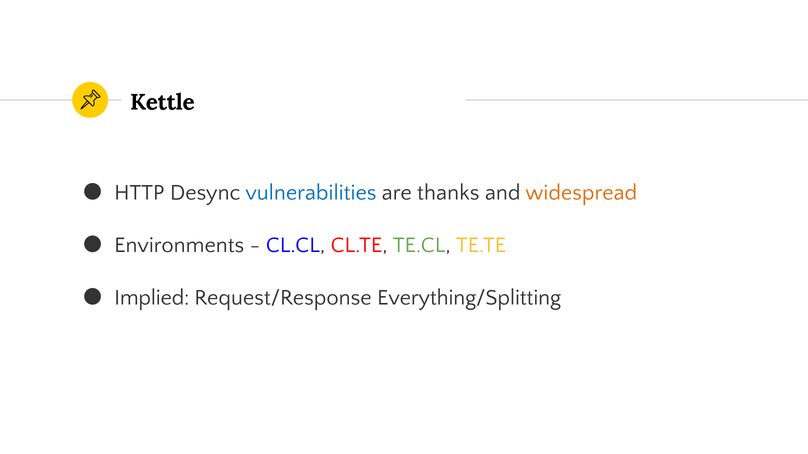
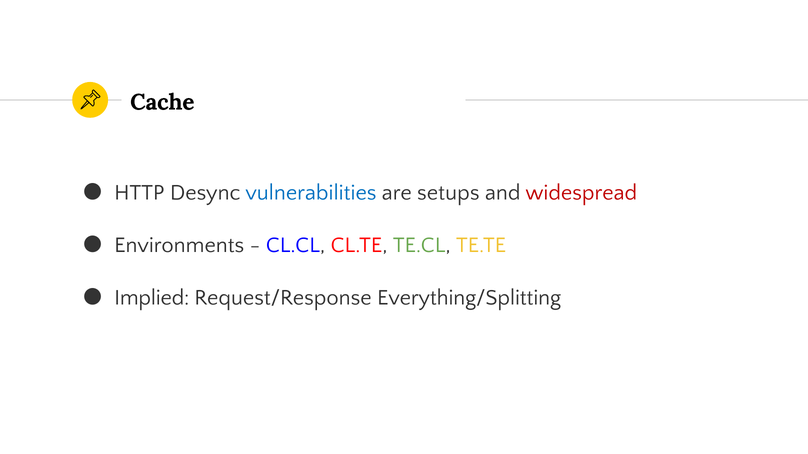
Kettle: Kettle -> Cache
thanks: thanks -> setups
widespread colour: orange -> red
